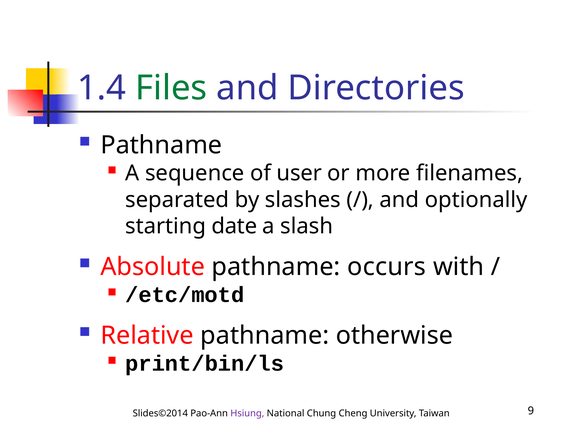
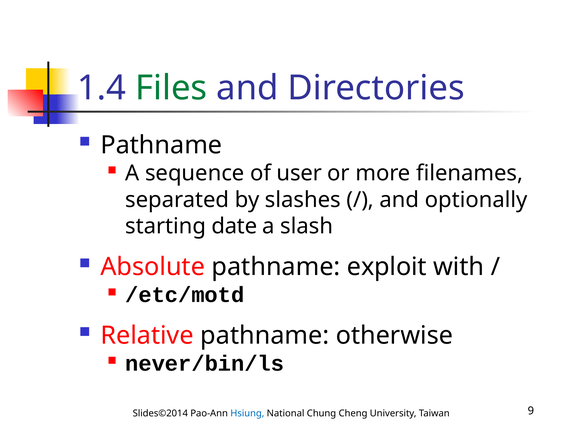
occurs: occurs -> exploit
print/bin/ls: print/bin/ls -> never/bin/ls
Hsiung colour: purple -> blue
